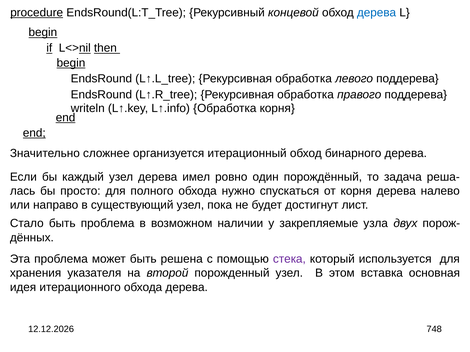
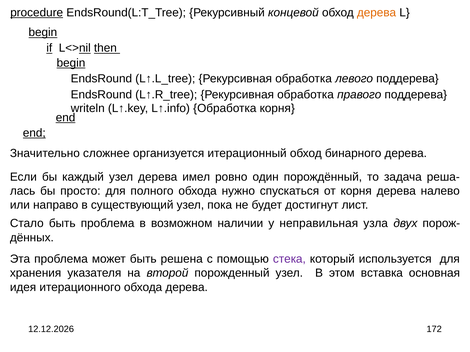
дерева at (377, 13) colour: blue -> orange
закрепляемые: закрепляемые -> неправильная
748: 748 -> 172
